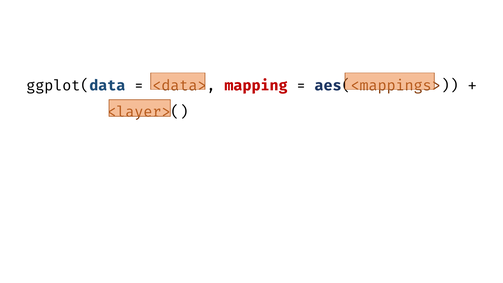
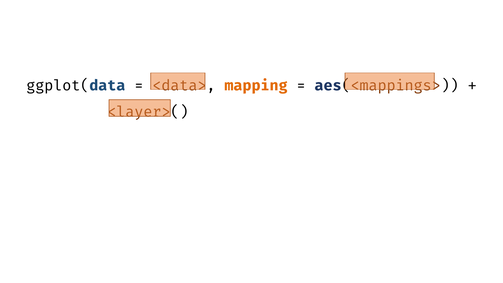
mapping colour: red -> orange
